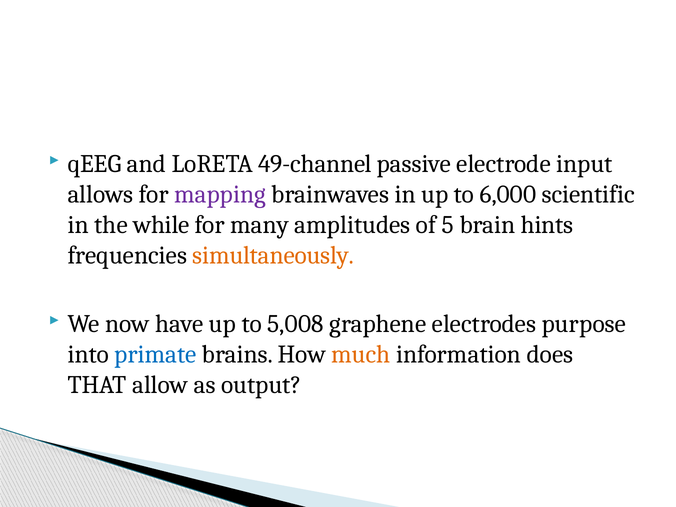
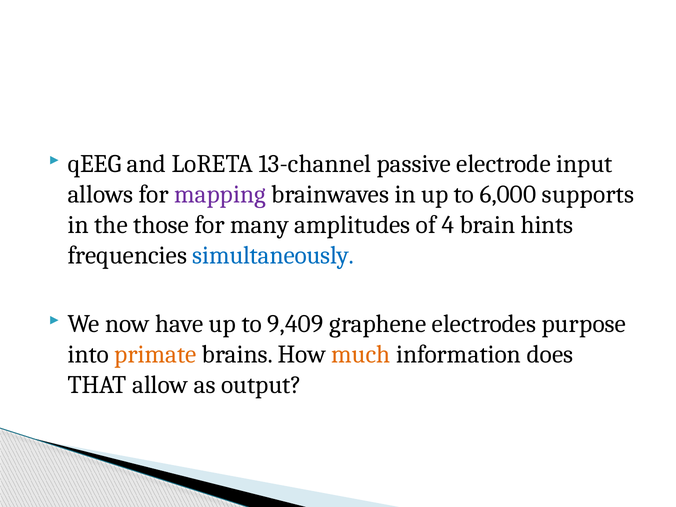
49-channel: 49-channel -> 13-channel
scientific: scientific -> supports
while: while -> those
5: 5 -> 4
simultaneously colour: orange -> blue
5,008: 5,008 -> 9,409
primate colour: blue -> orange
